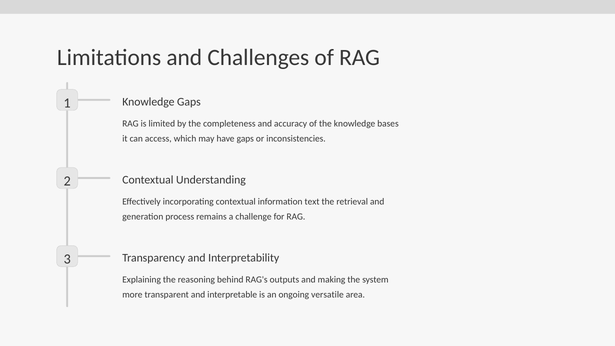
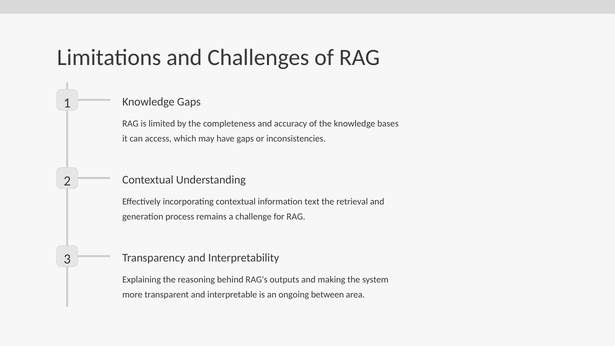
versatile: versatile -> between
